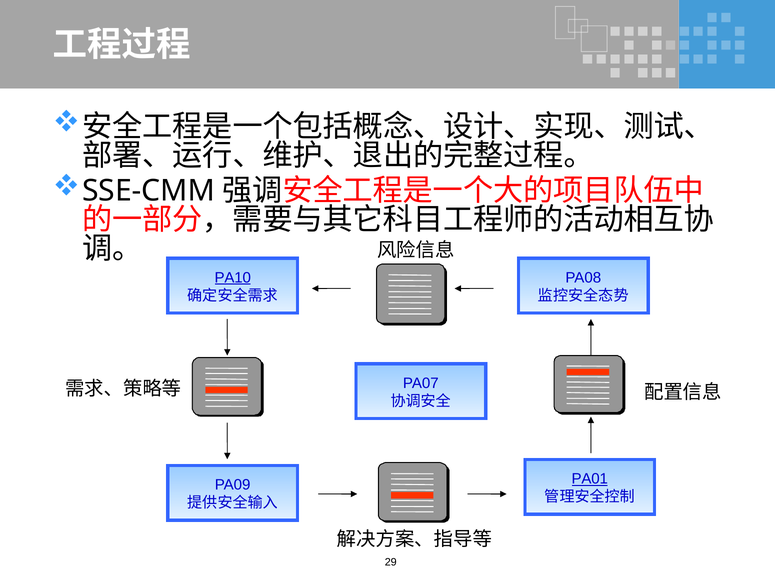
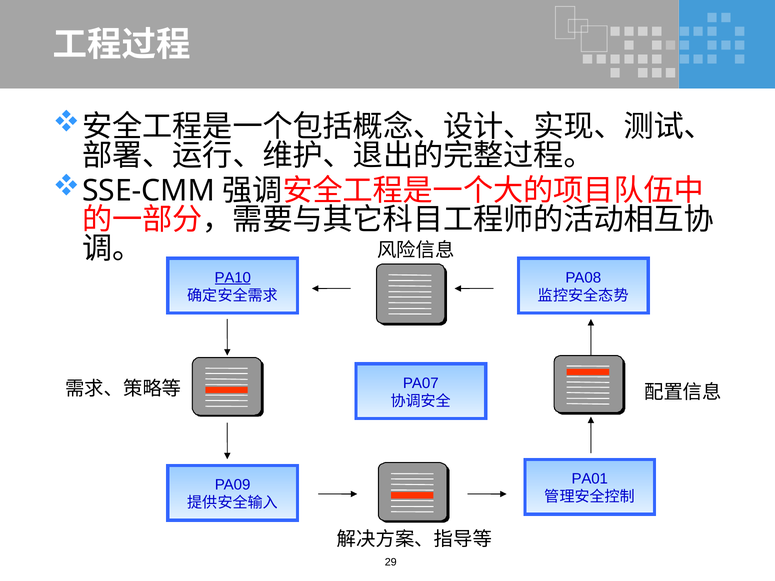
PA01 underline: present -> none
